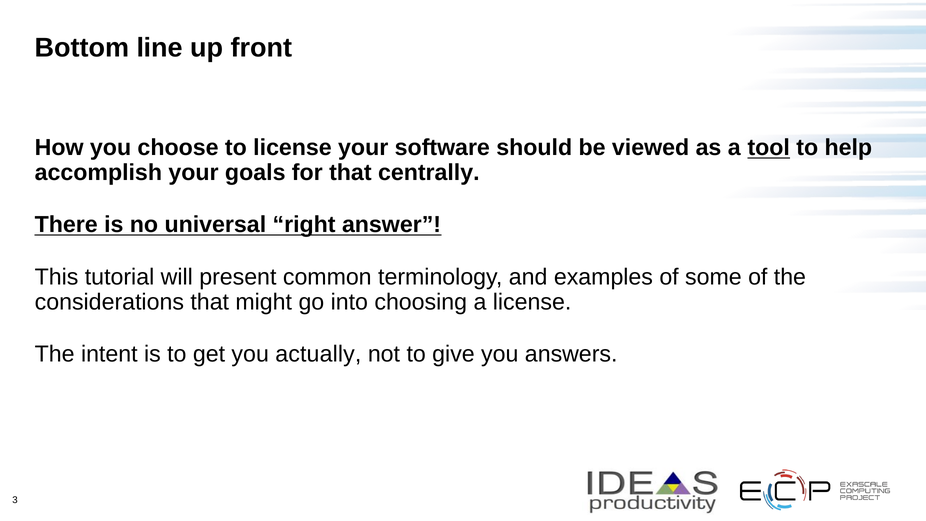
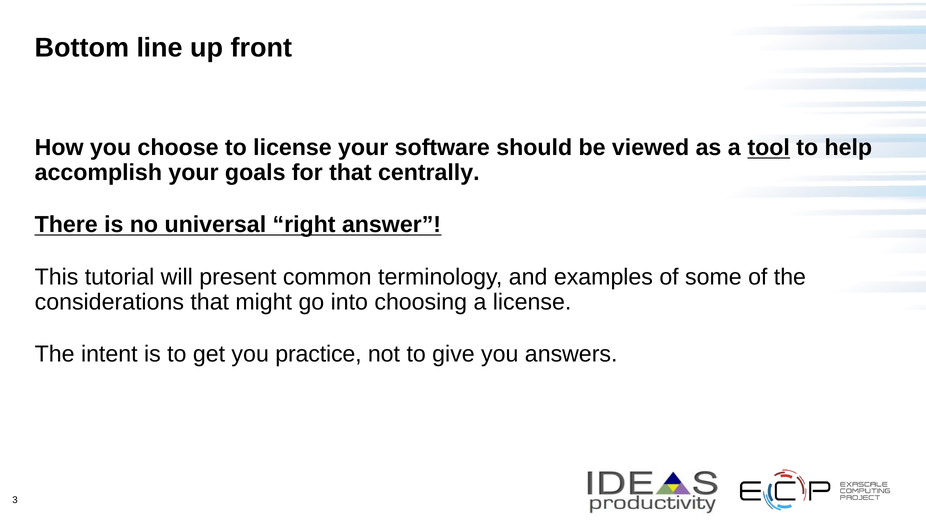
actually: actually -> practice
